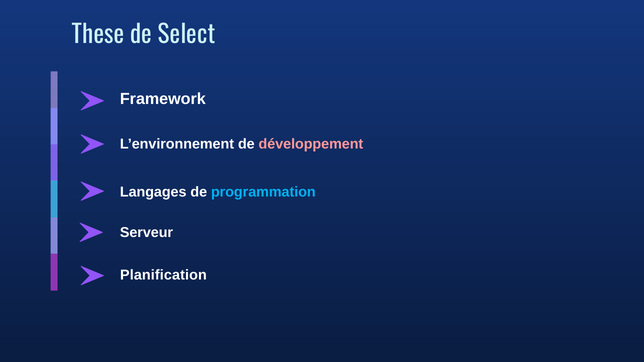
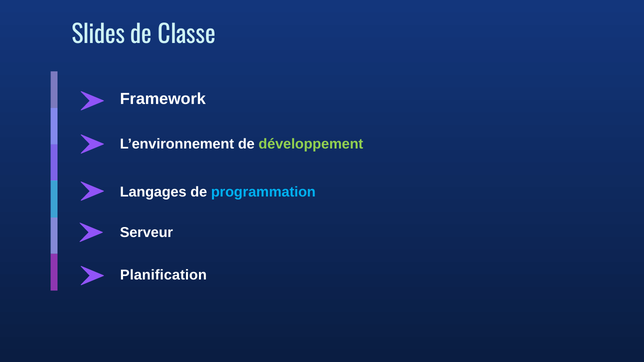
These: These -> Slides
Select: Select -> Classe
développement colour: pink -> light green
